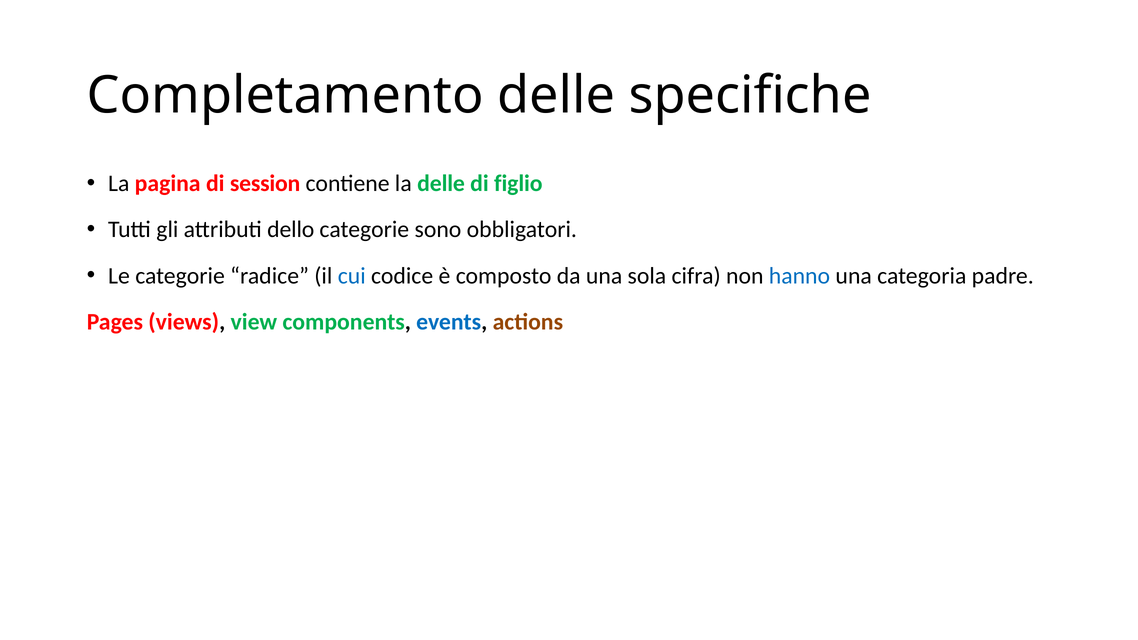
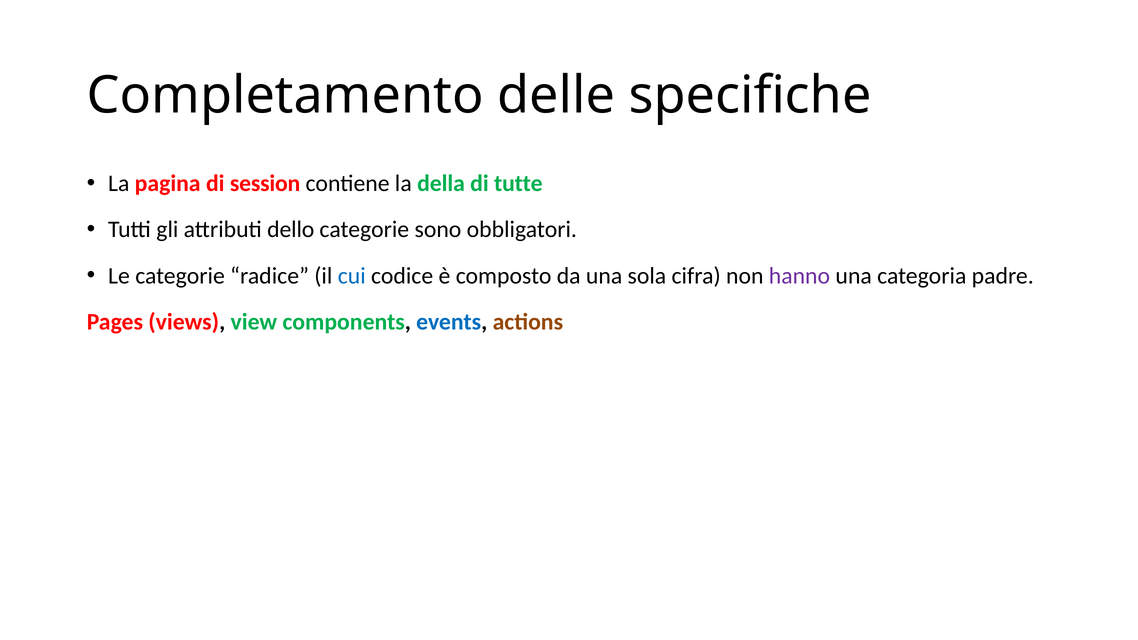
la delle: delle -> della
figlio: figlio -> tutte
hanno colour: blue -> purple
